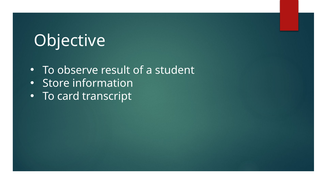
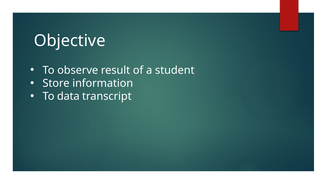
card: card -> data
